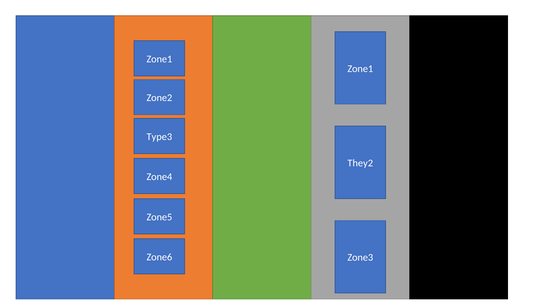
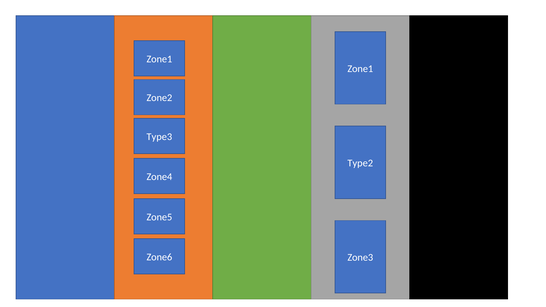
They2: They2 -> Type2
